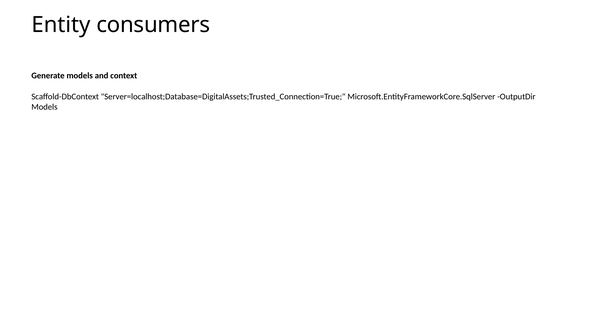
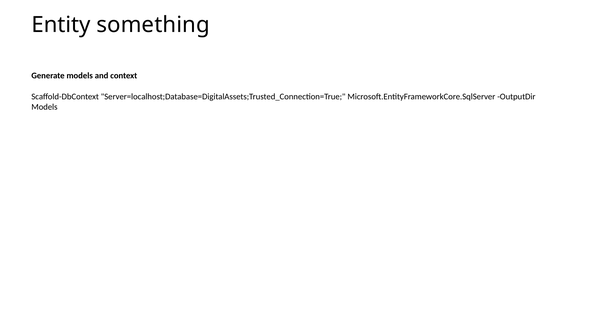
consumers: consumers -> something
